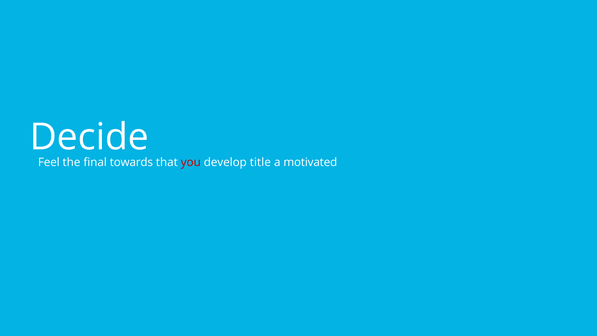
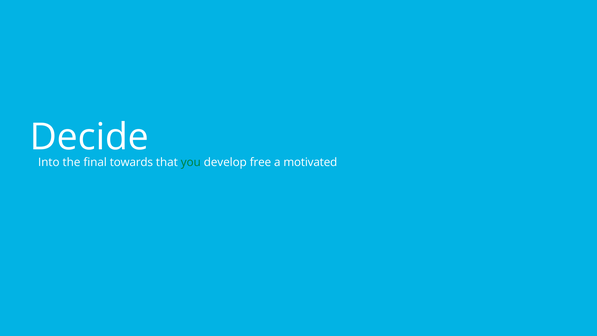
Feel: Feel -> Into
you colour: red -> green
title: title -> free
